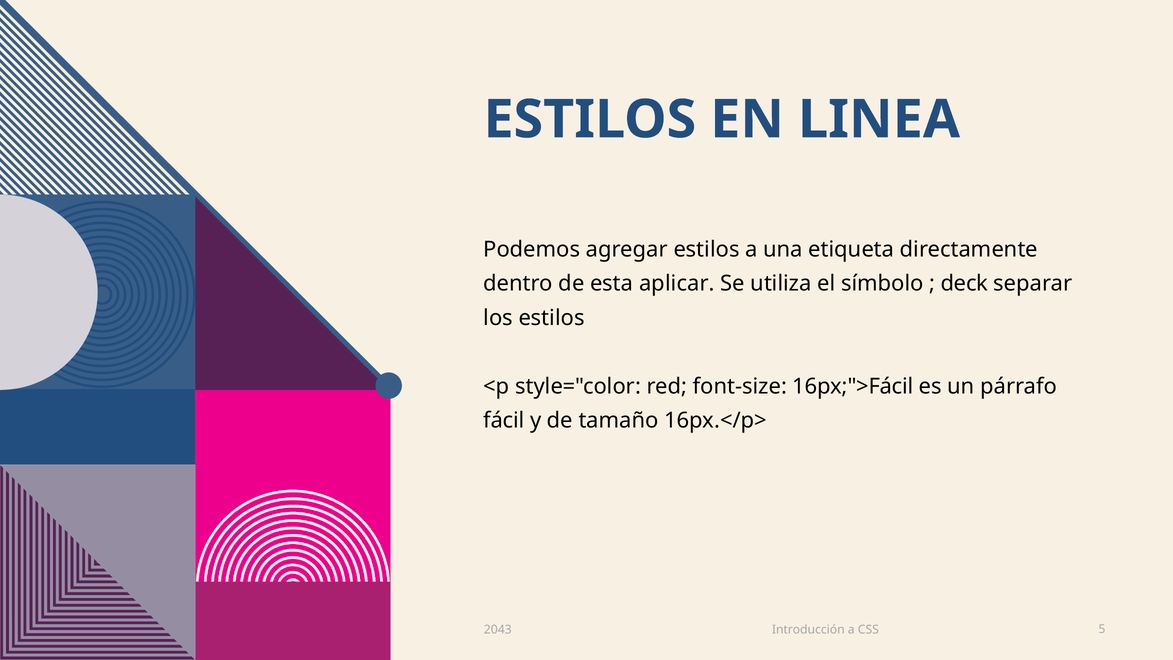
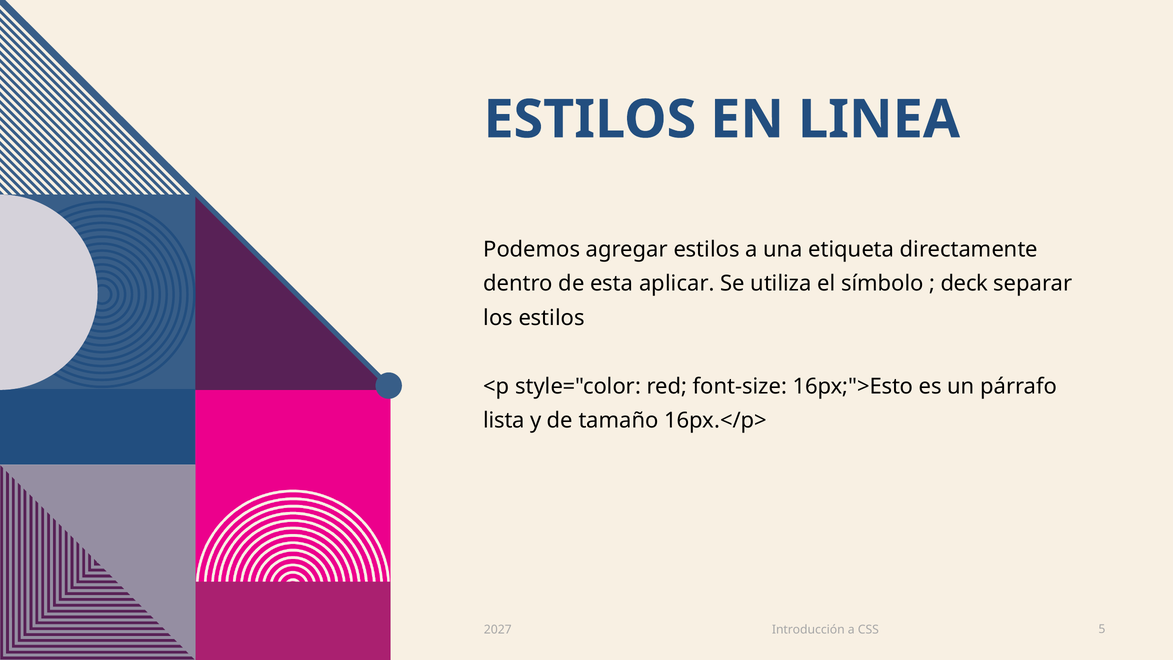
16px;">Fácil: 16px;">Fácil -> 16px;">Esto
fácil: fácil -> lista
2043: 2043 -> 2027
